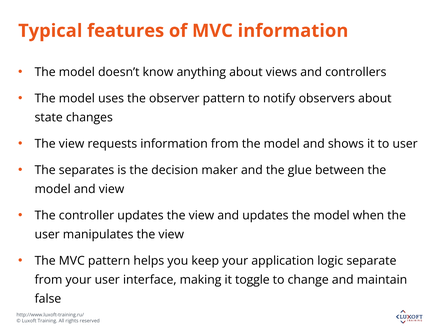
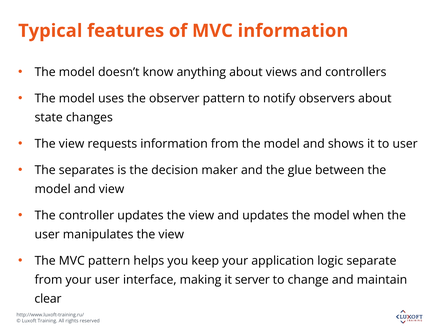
toggle: toggle -> server
false: false -> clear
